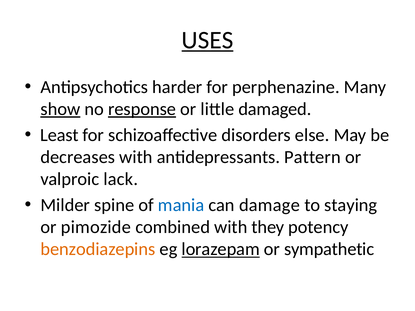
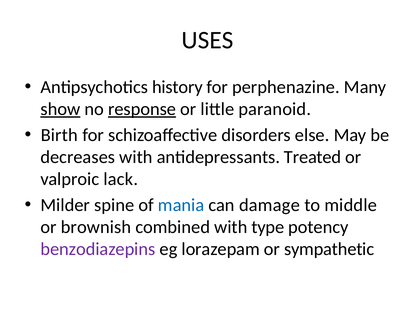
USES underline: present -> none
harder: harder -> history
damaged: damaged -> paranoid
Least: Least -> Birth
Pattern: Pattern -> Treated
staying: staying -> middle
pimozide: pimozide -> brownish
they: they -> type
benzodiazepins colour: orange -> purple
lorazepam underline: present -> none
